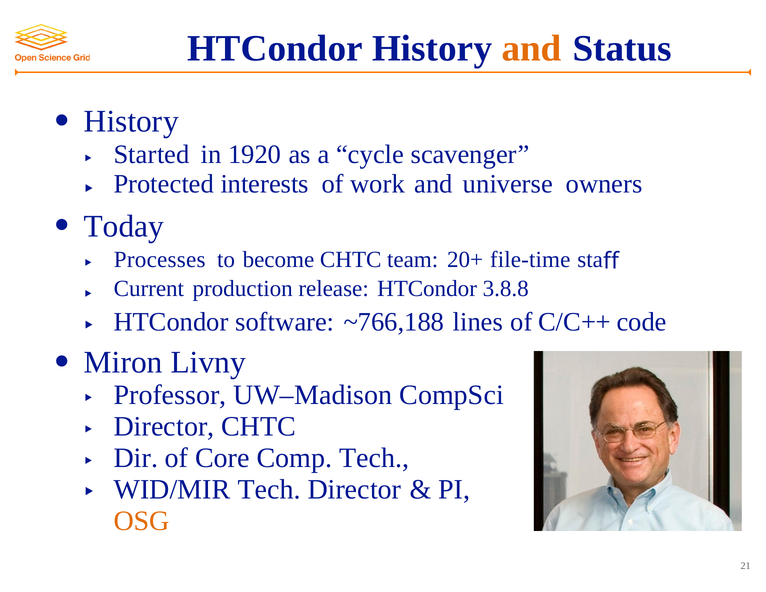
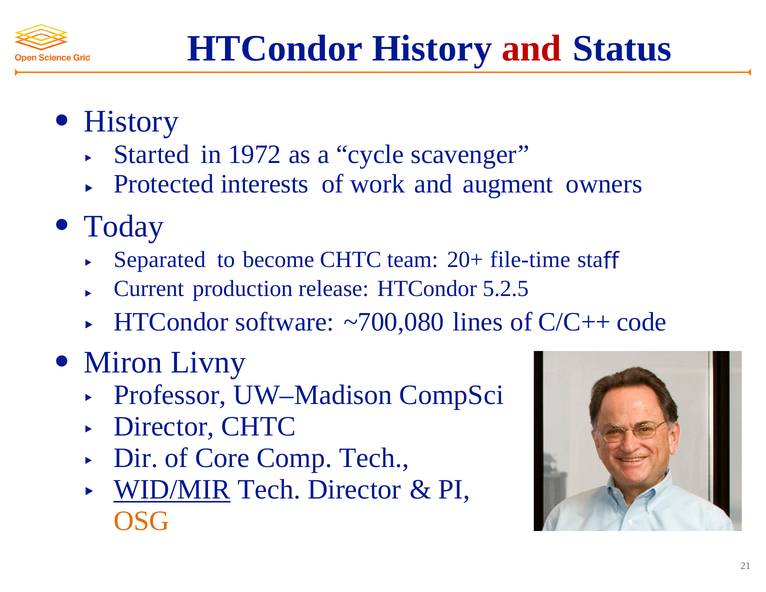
and at (532, 49) colour: orange -> red
1920: 1920 -> 1972
universe: universe -> augment
Processes: Processes -> Separated
3.8.8: 3.8.8 -> 5.2.5
~766,188: ~766,188 -> ~700,080
WID/MIR underline: none -> present
